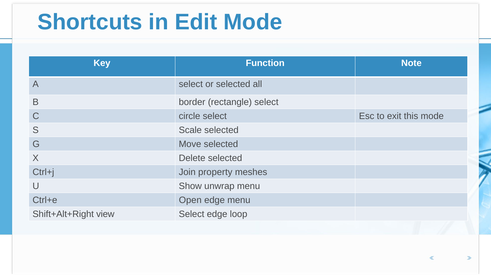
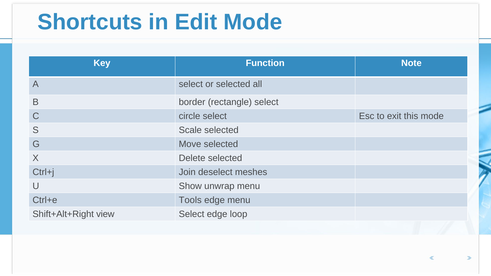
property: property -> deselect
Open: Open -> Tools
